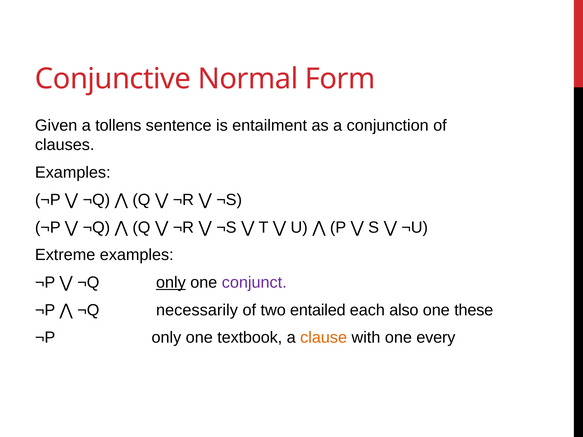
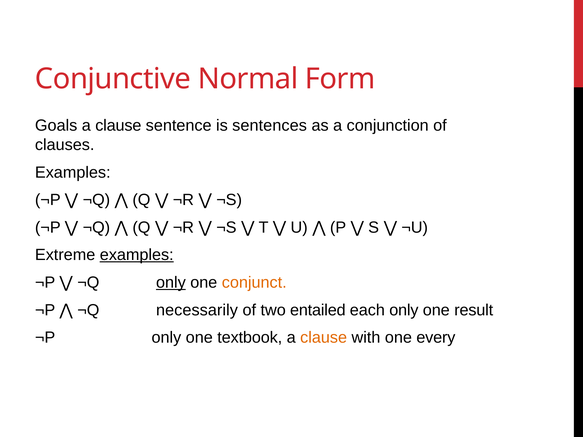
Given: Given -> Goals
tollens at (118, 126): tollens -> clause
entailment: entailment -> sentences
examples at (137, 255) underline: none -> present
conjunct colour: purple -> orange
each also: also -> only
these: these -> result
